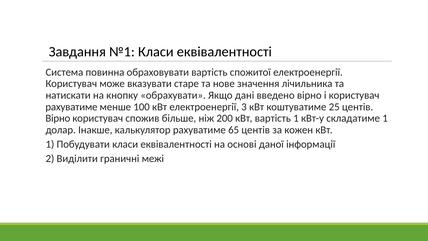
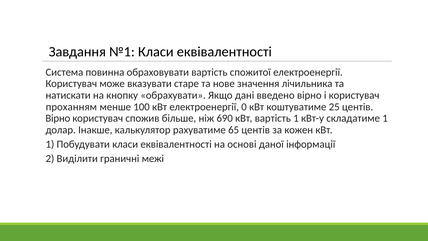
рахуватиме at (71, 107): рахуватиме -> проханням
3: 3 -> 0
200: 200 -> 690
